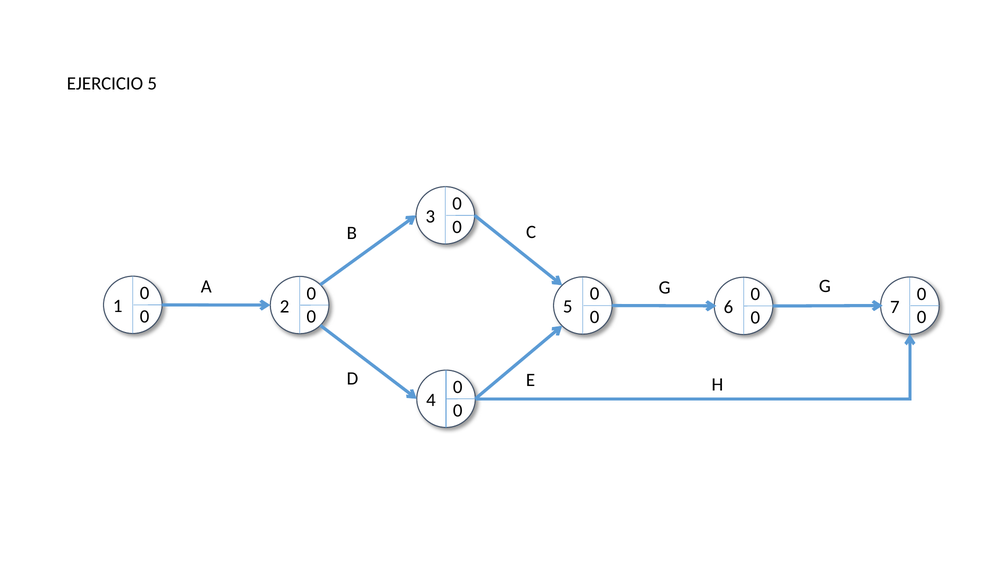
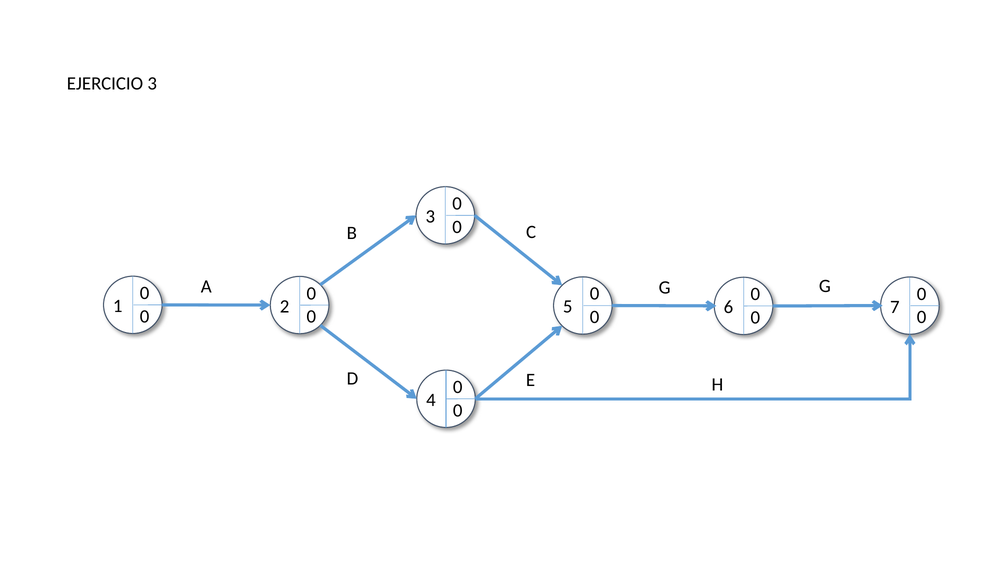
EJERCICIO 5: 5 -> 3
